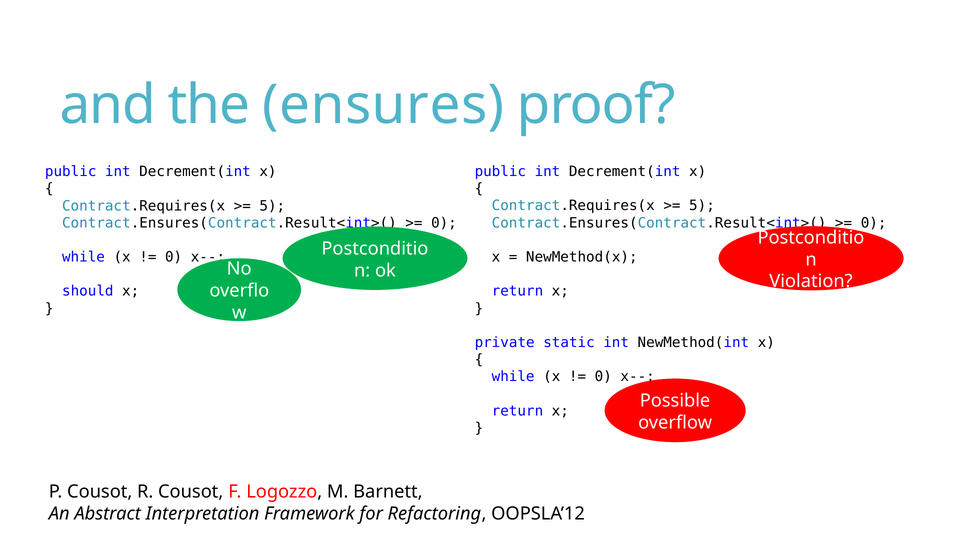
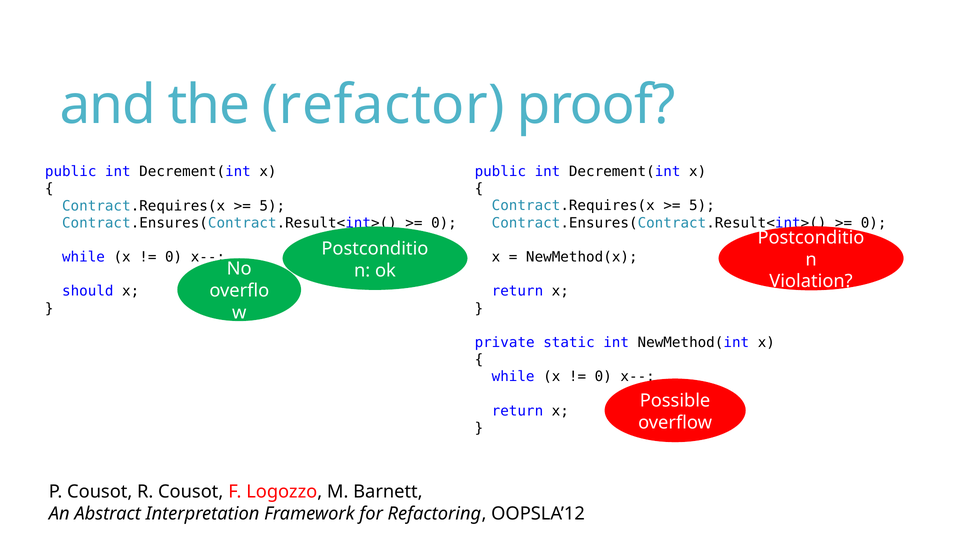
ensures: ensures -> refactor
